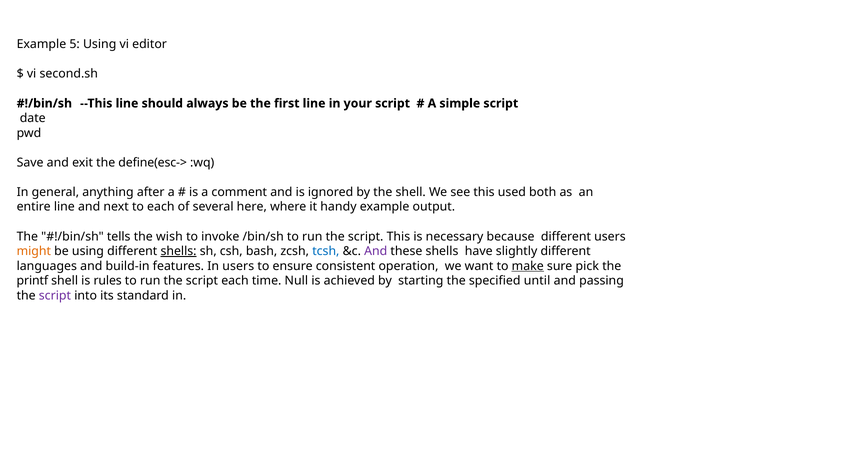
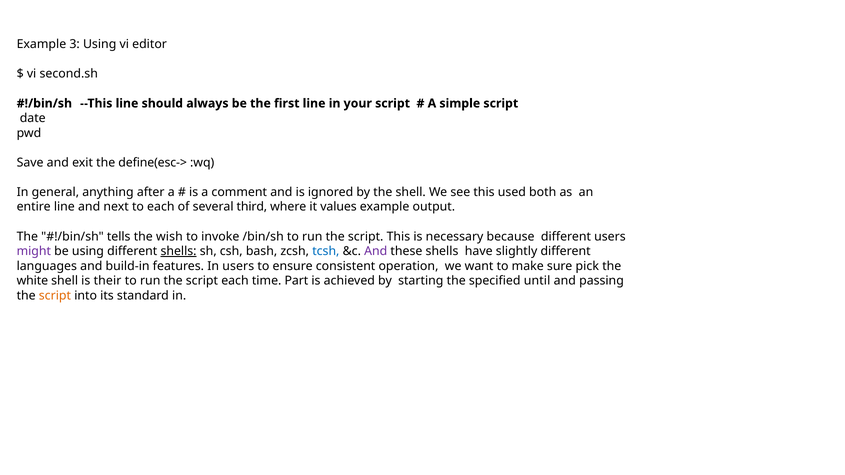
5: 5 -> 3
here: here -> third
handy: handy -> values
might colour: orange -> purple
make underline: present -> none
printf: printf -> white
rules: rules -> their
Null: Null -> Part
script at (55, 296) colour: purple -> orange
